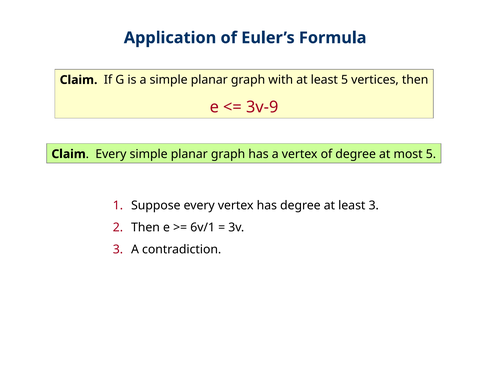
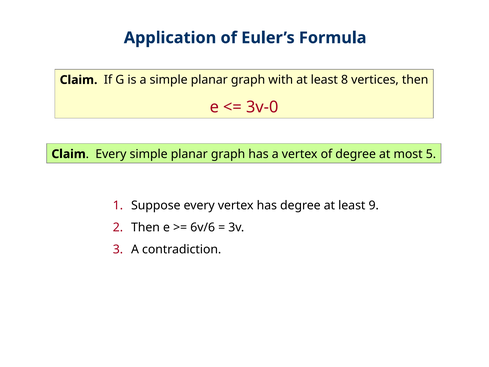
least 5: 5 -> 8
3v-9: 3v-9 -> 3v-0
least 3: 3 -> 9
6v/1: 6v/1 -> 6v/6
